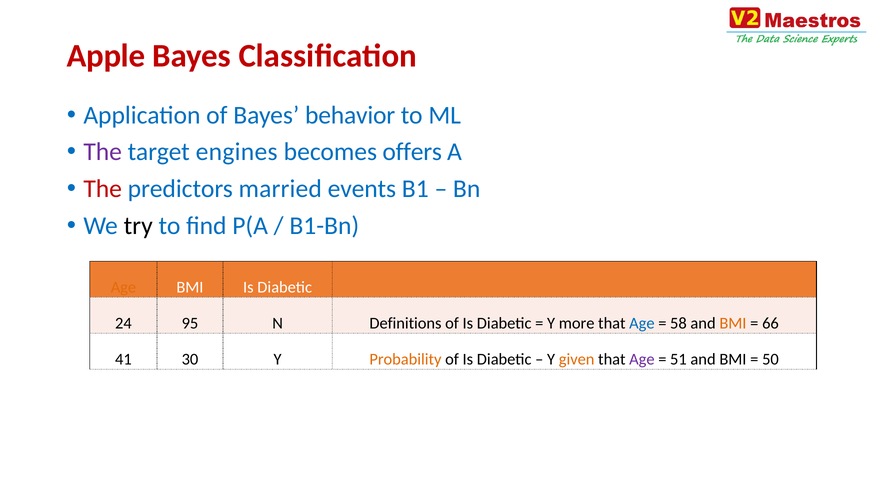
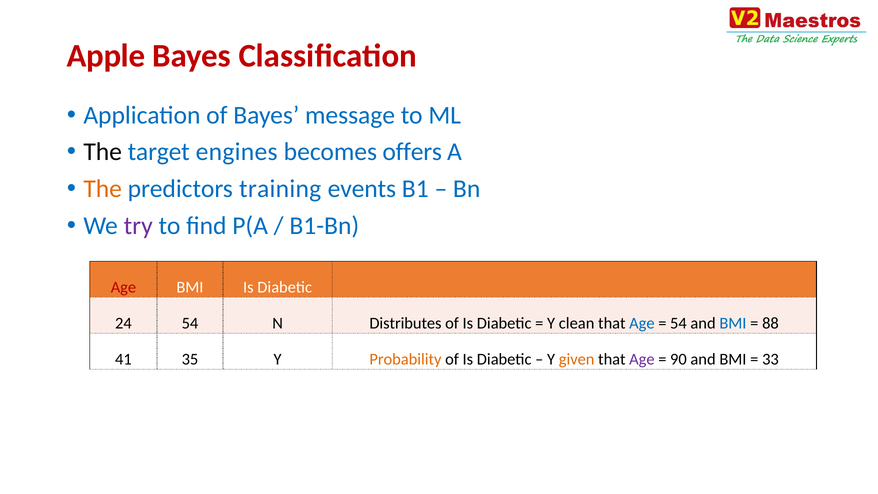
behavior: behavior -> message
The at (103, 152) colour: purple -> black
The at (103, 189) colour: red -> orange
married: married -> training
try colour: black -> purple
Age at (123, 287) colour: orange -> red
24 95: 95 -> 54
Definitions: Definitions -> Distributes
more: more -> clean
58 at (678, 323): 58 -> 54
BMI at (733, 323) colour: orange -> blue
66: 66 -> 88
30: 30 -> 35
51: 51 -> 90
50: 50 -> 33
